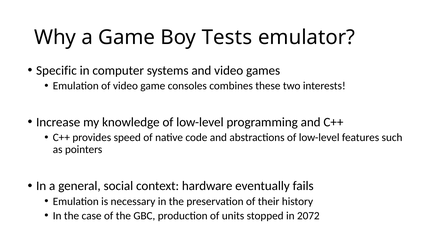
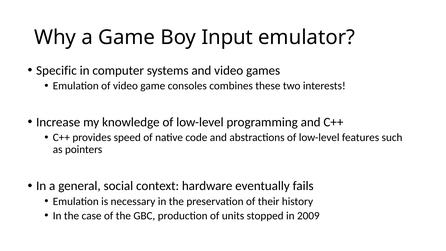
Tests: Tests -> Input
2072: 2072 -> 2009
